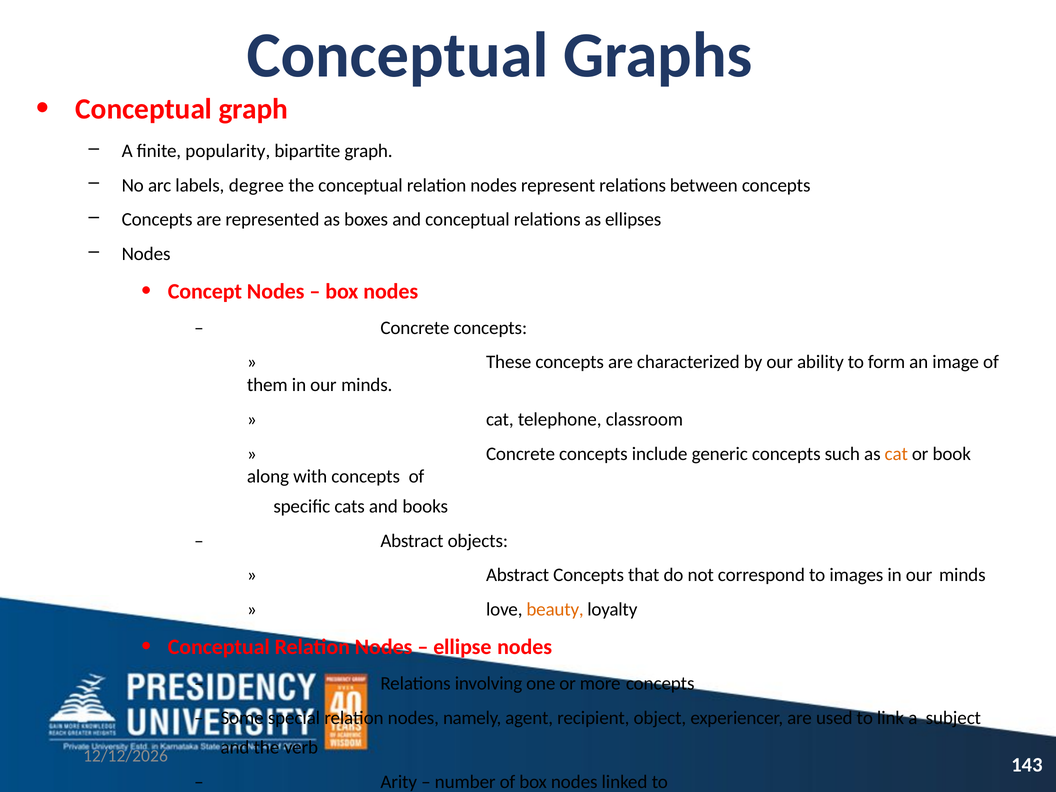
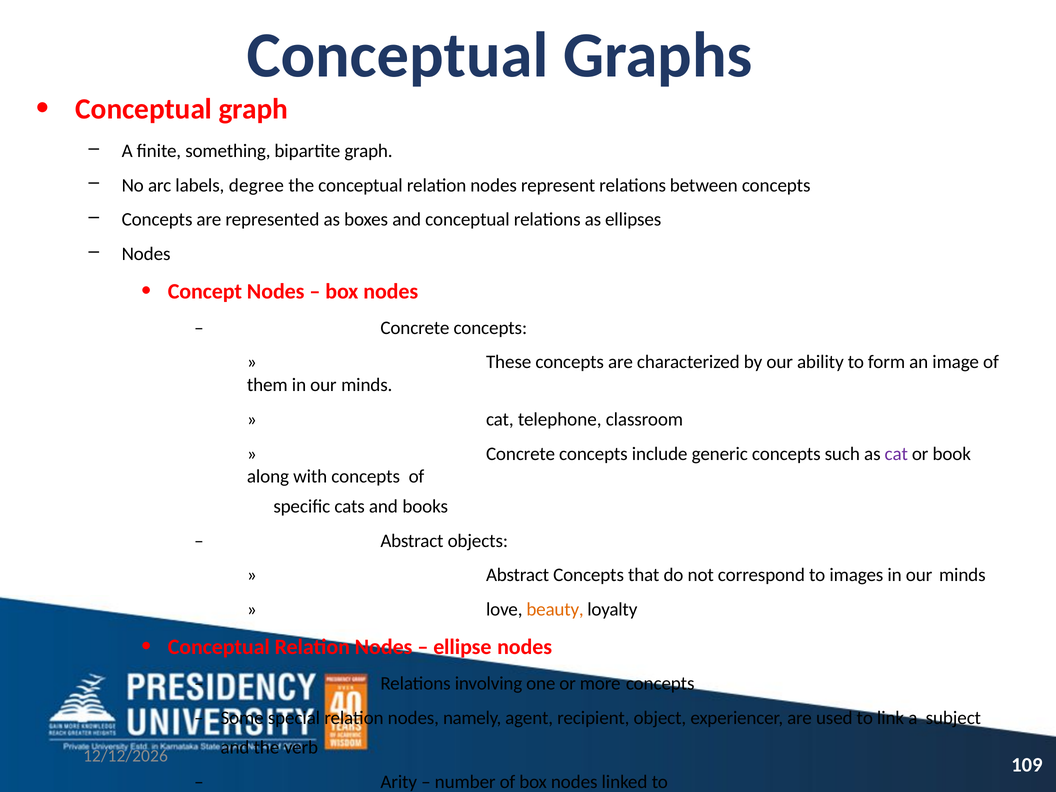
popularity: popularity -> something
cat at (896, 454) colour: orange -> purple
143: 143 -> 109
